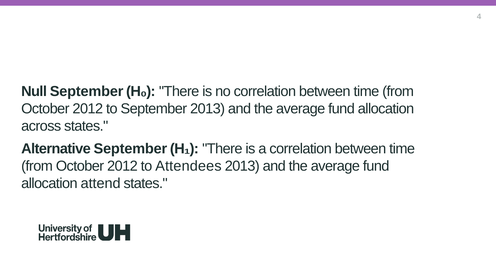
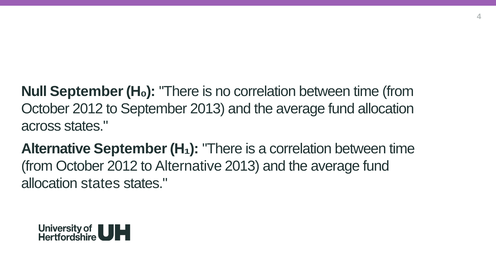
to Attendees: Attendees -> Alternative
allocation attend: attend -> states
